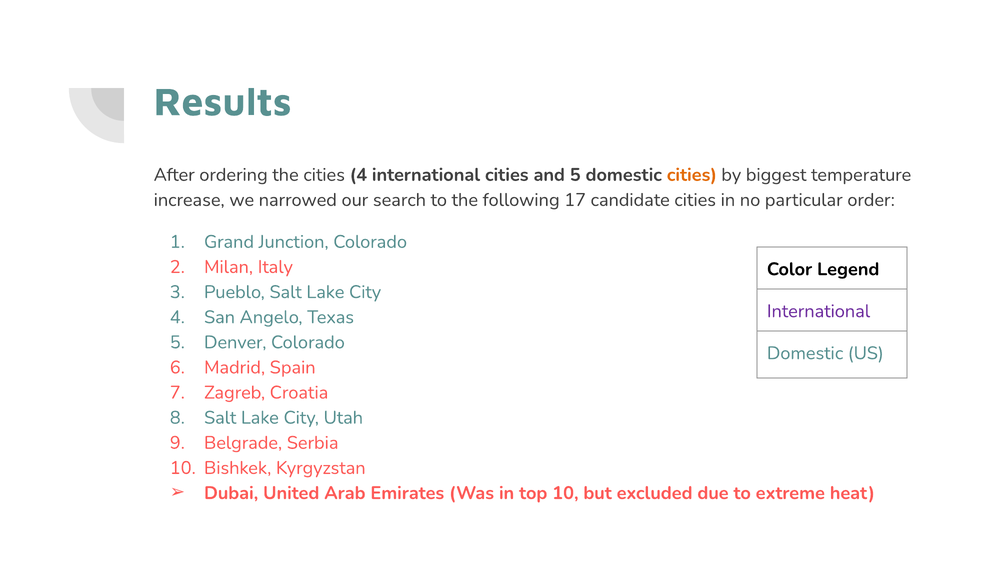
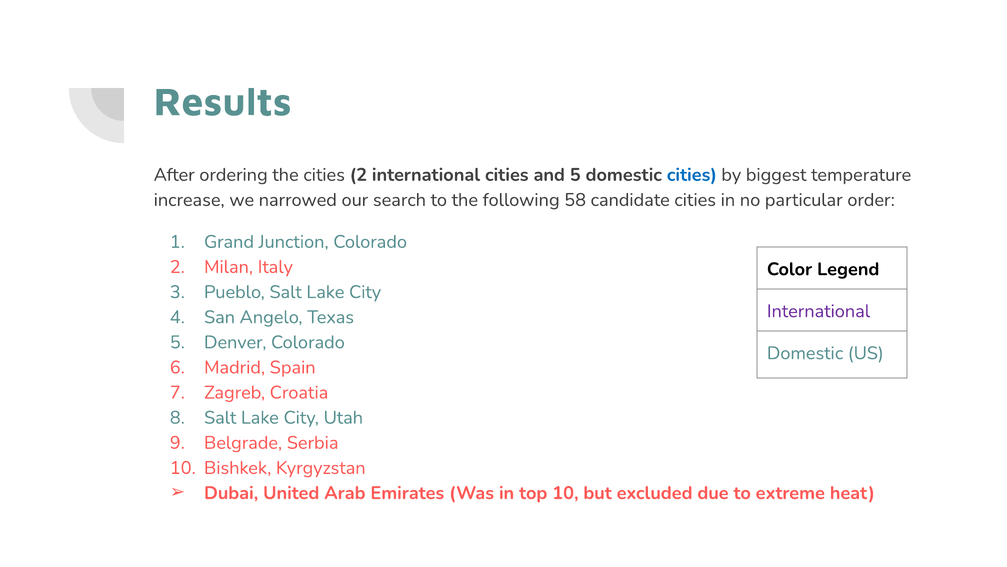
cities 4: 4 -> 2
cities at (692, 175) colour: orange -> blue
17: 17 -> 58
